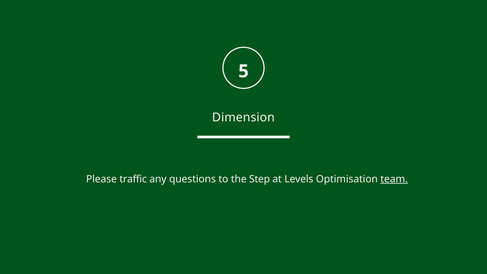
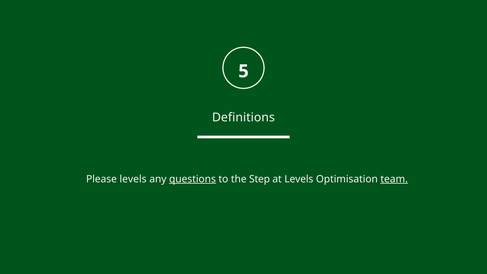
Dimension: Dimension -> Definitions
Please traffic: traffic -> levels
questions underline: none -> present
